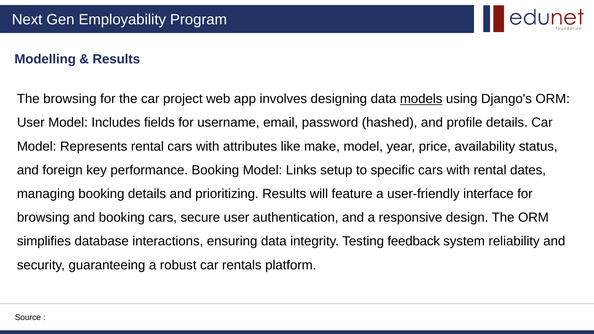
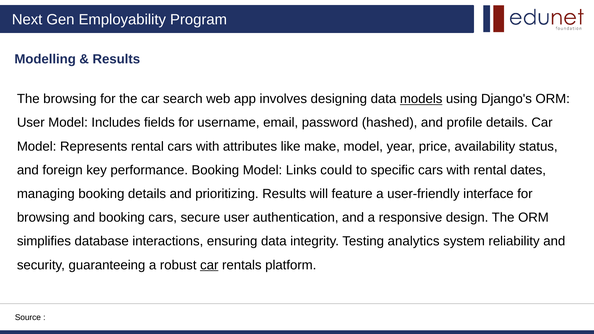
project: project -> search
setup: setup -> could
feedback: feedback -> analytics
car at (209, 265) underline: none -> present
